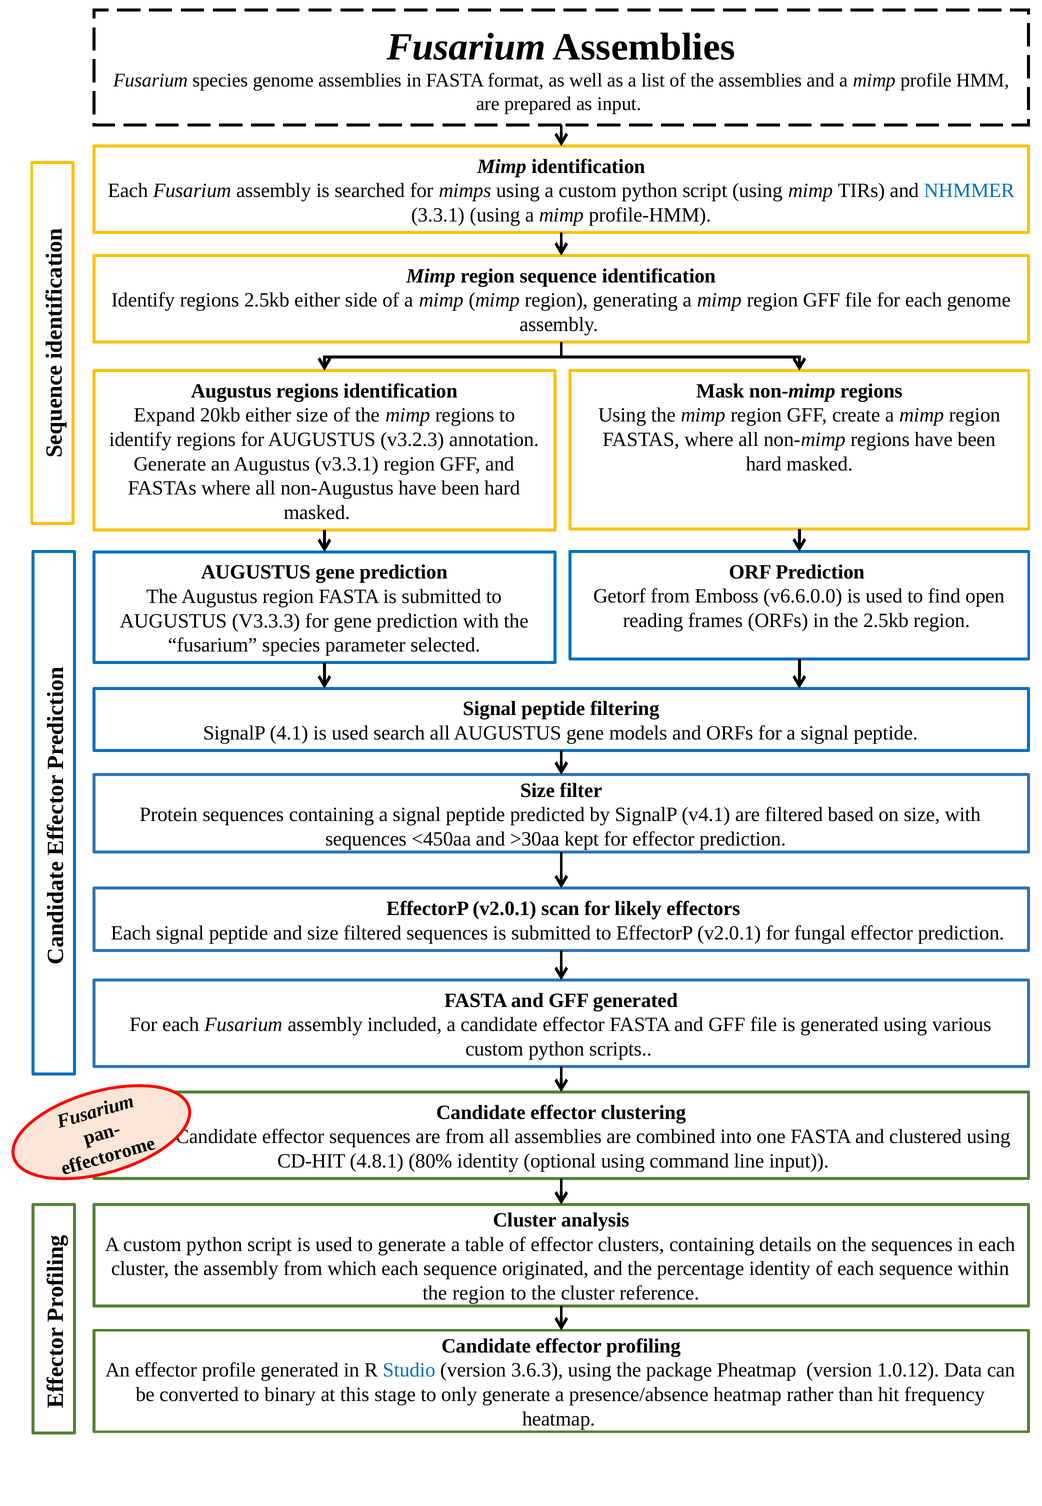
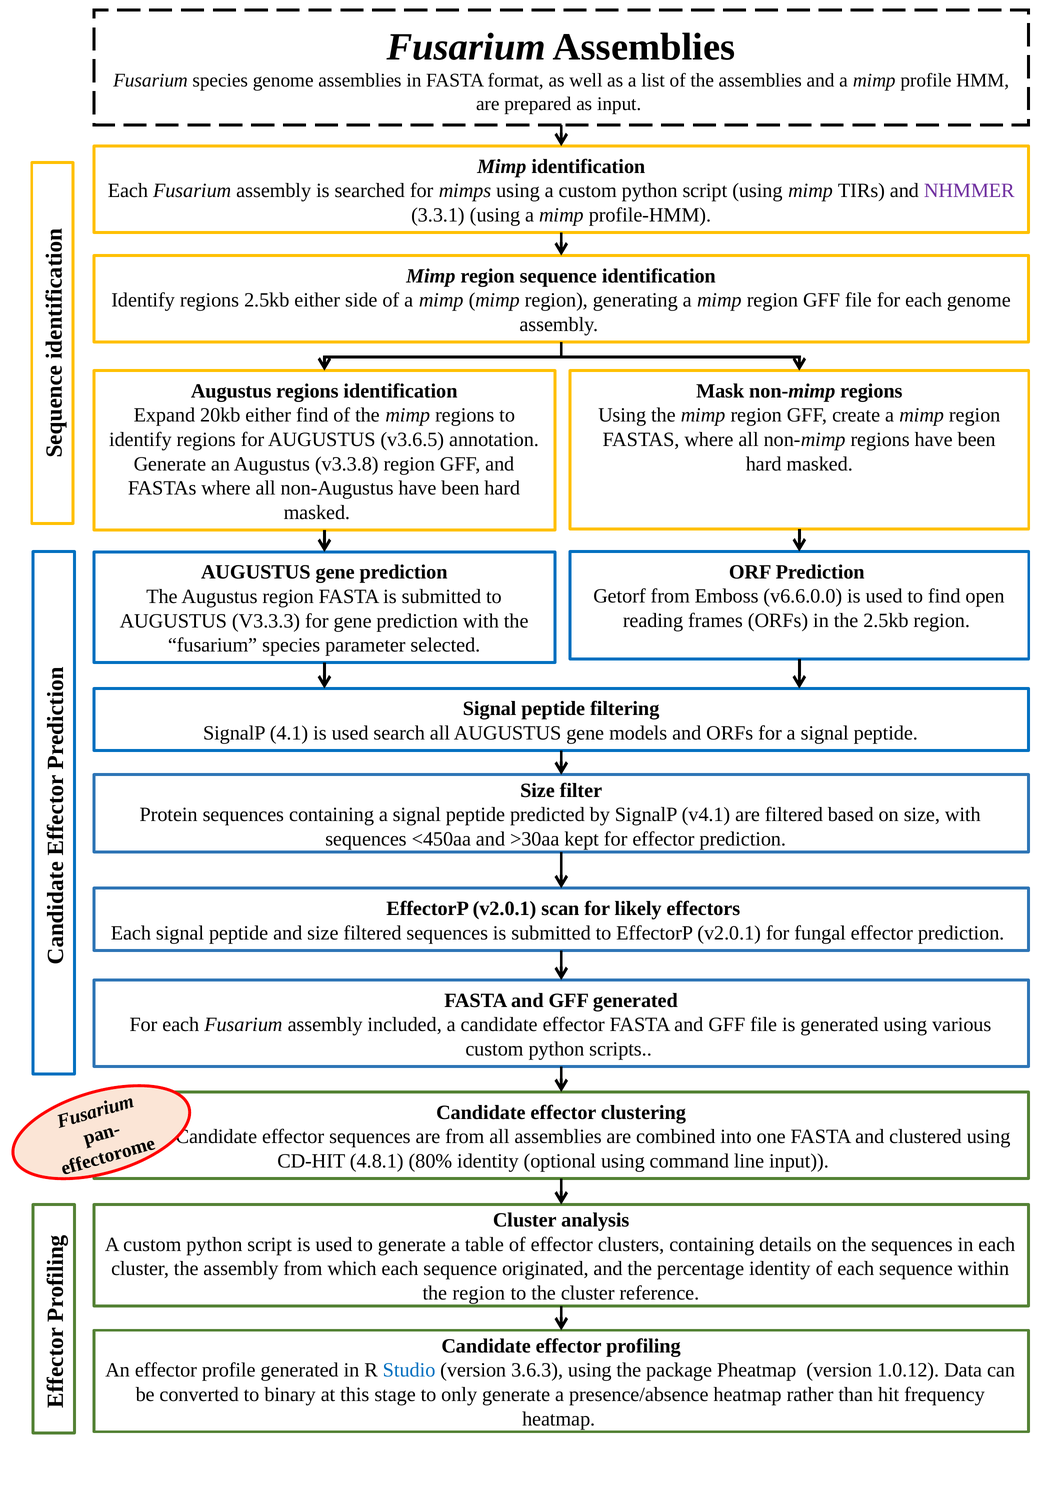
NHMMER colour: blue -> purple
either size: size -> find
v3.2.3: v3.2.3 -> v3.6.5
v3.3.1: v3.3.1 -> v3.3.8
